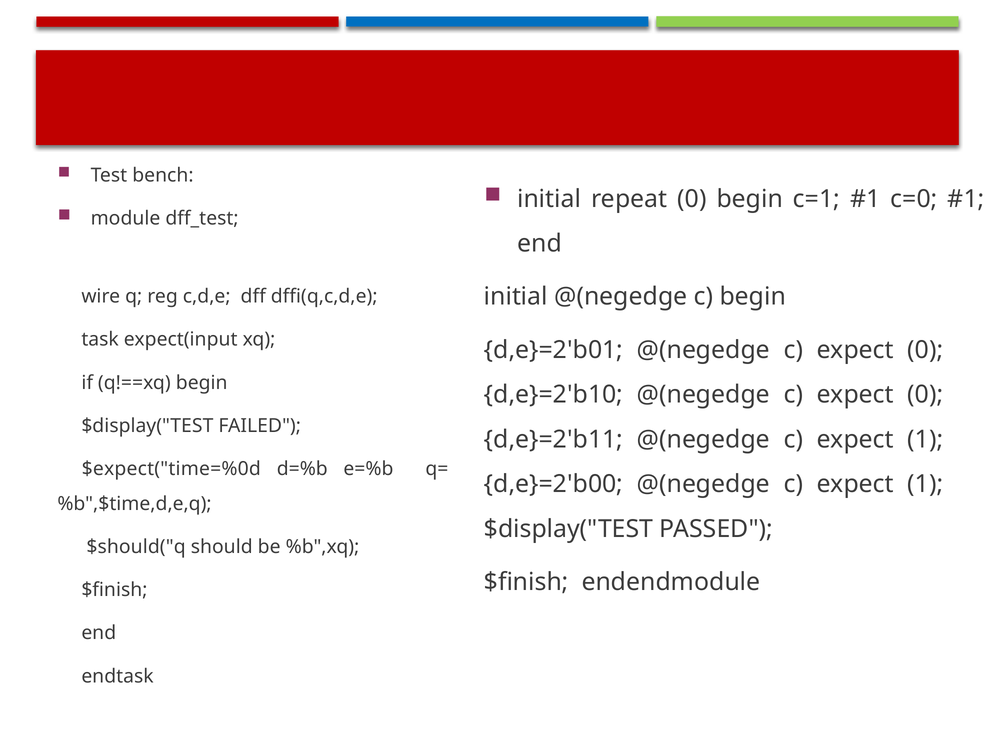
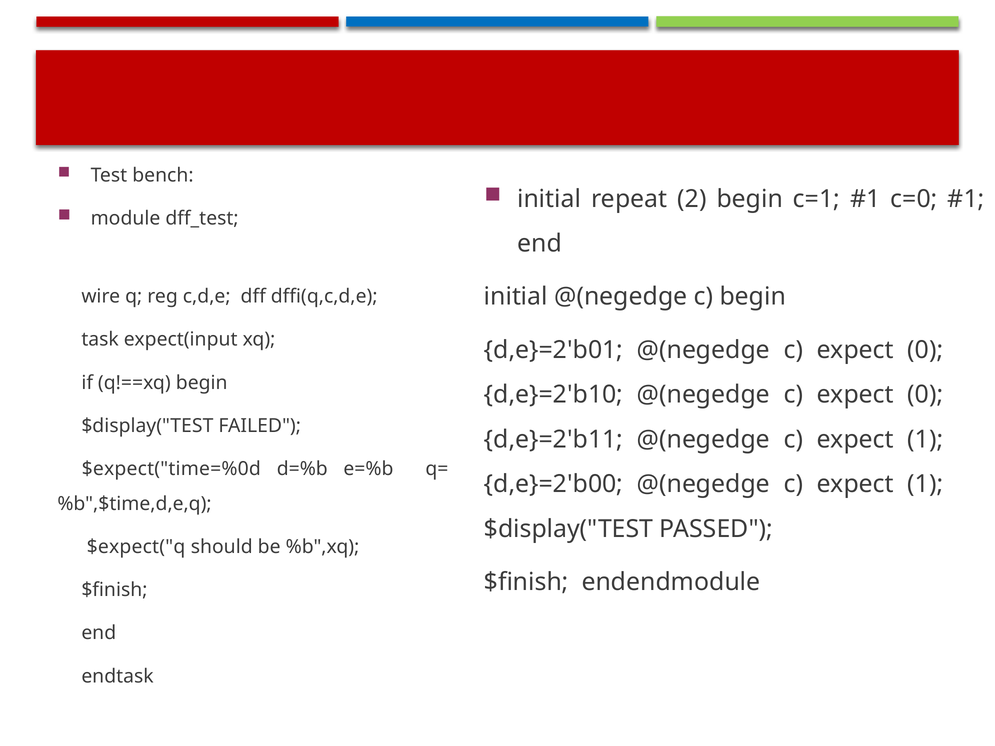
repeat 0: 0 -> 2
$should("q: $should("q -> $expect("q
